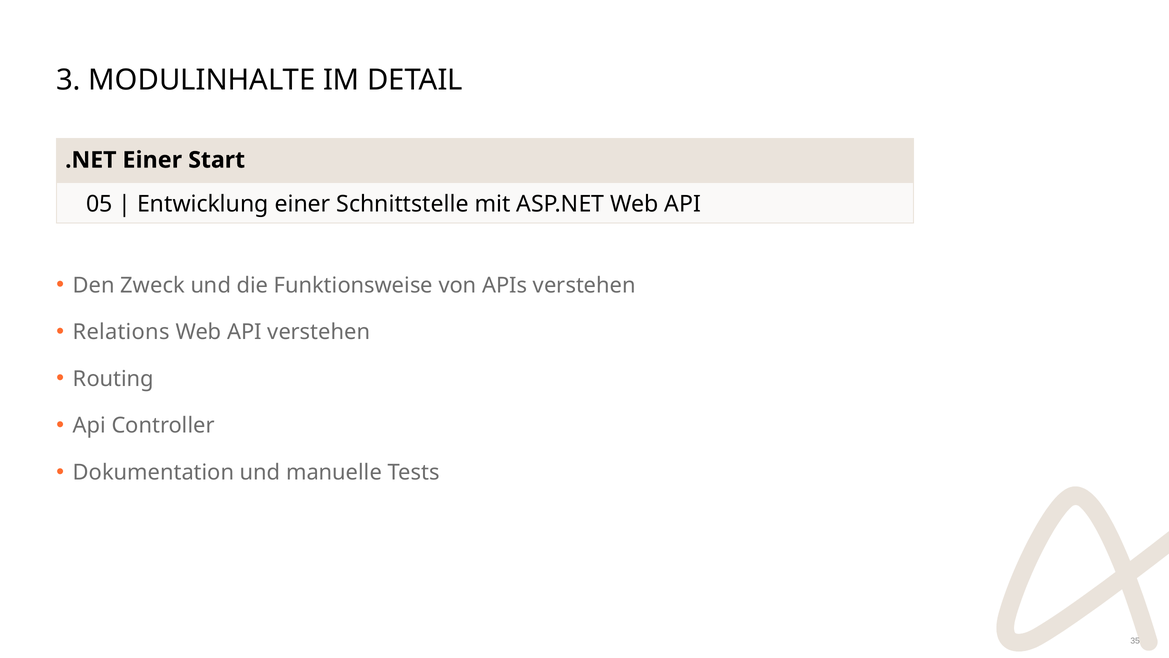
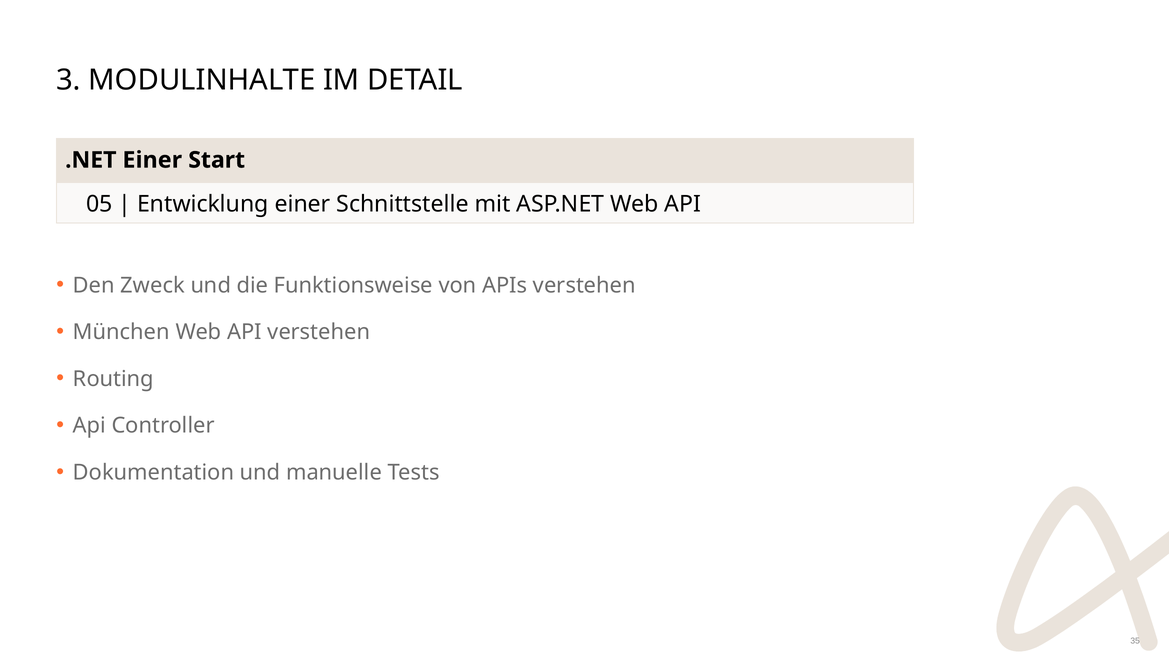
Relations: Relations -> München
